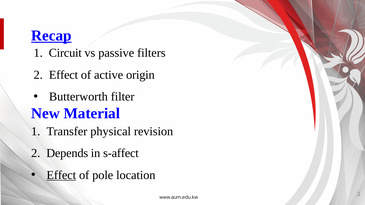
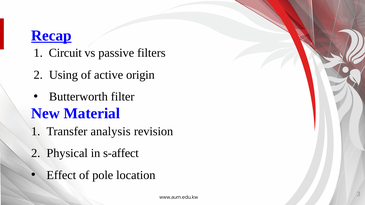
Effect at (64, 75): Effect -> Using
physical: physical -> analysis
Depends: Depends -> Physical
Effect at (61, 175) underline: present -> none
